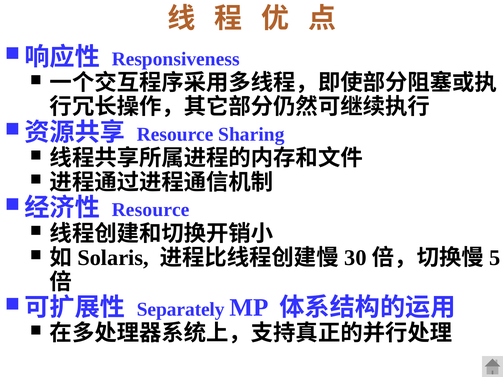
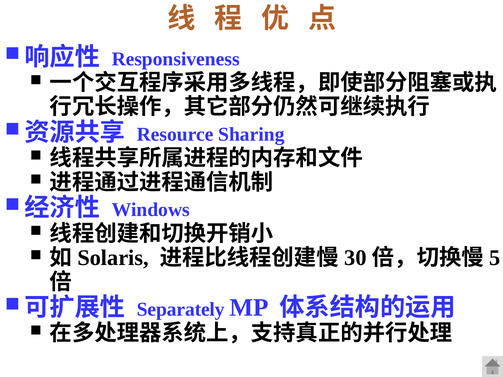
Resource at (151, 210): Resource -> Windows
